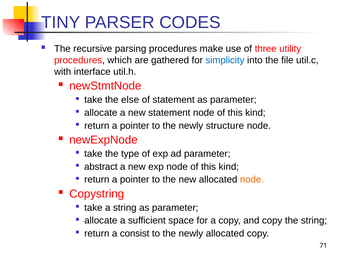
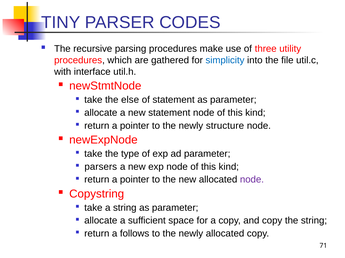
abstract: abstract -> parsers
node at (252, 180) colour: orange -> purple
consist: consist -> follows
